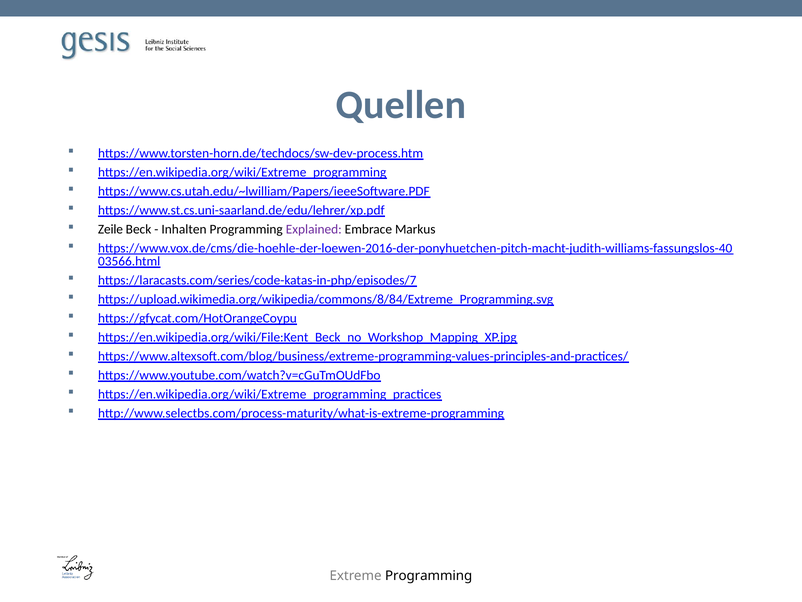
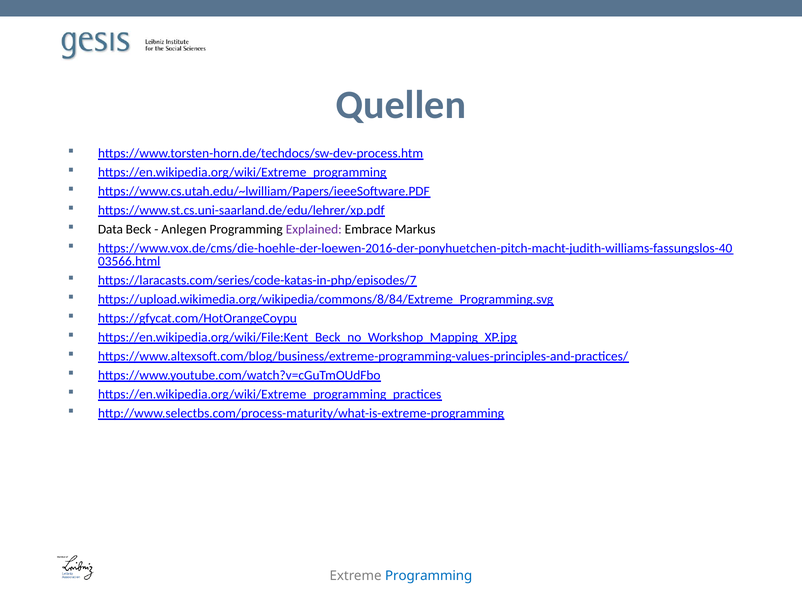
Zeile: Zeile -> Data
Inhalten: Inhalten -> Anlegen
Programming at (429, 575) colour: black -> blue
